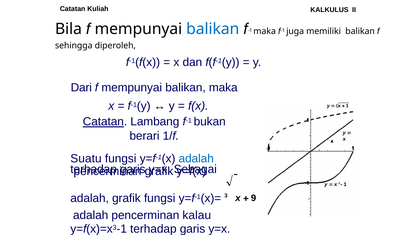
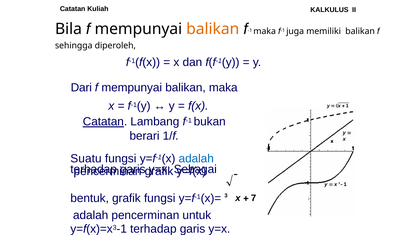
balikan at (213, 29) colour: blue -> orange
adalah at (90, 198): adalah -> bentuk
9: 9 -> 7
kalau: kalau -> untuk
